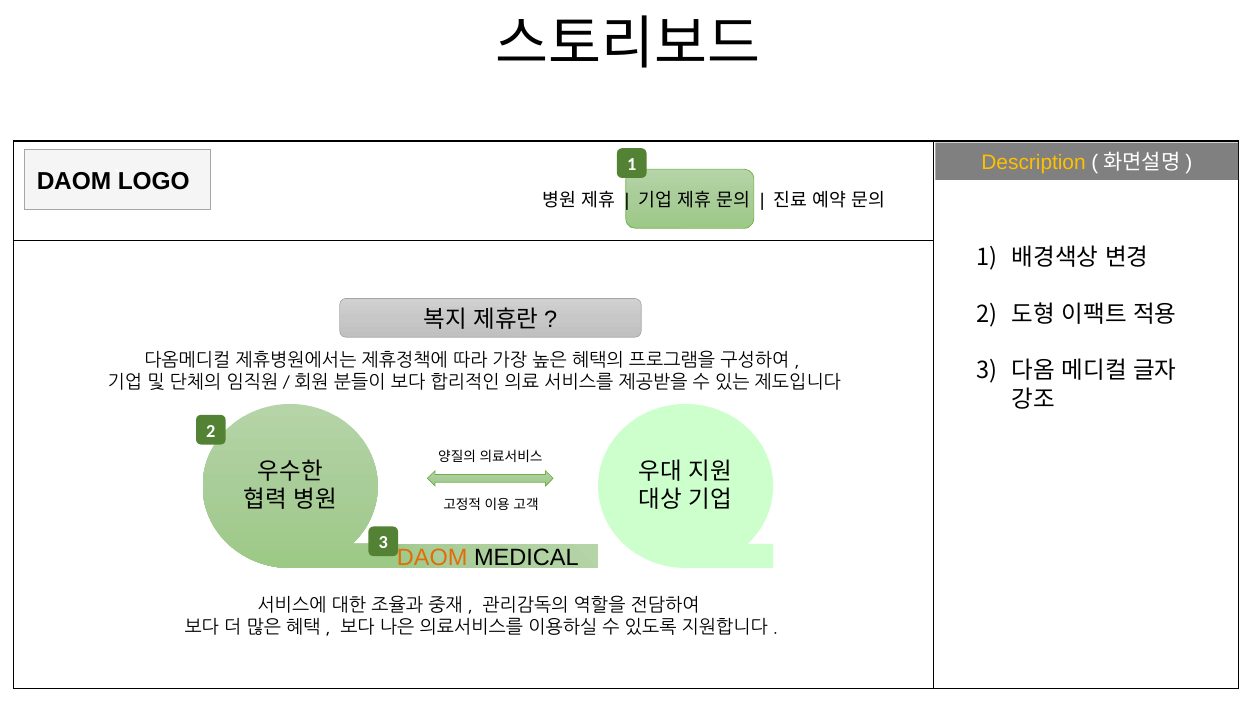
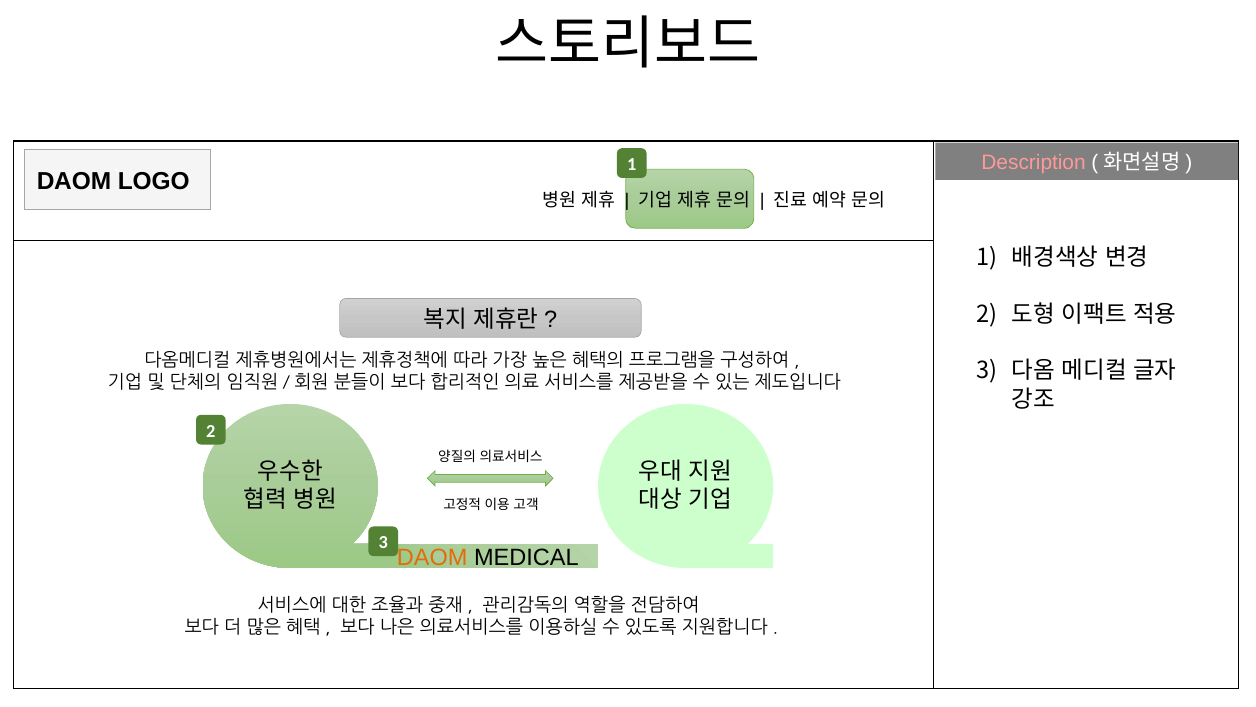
Description colour: yellow -> pink
